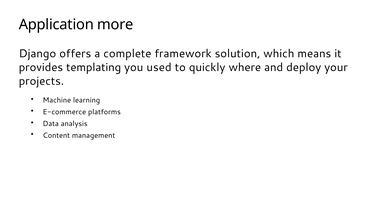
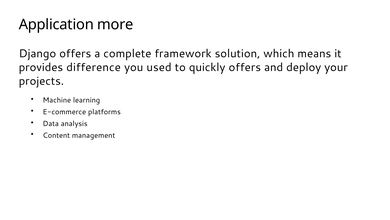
templating: templating -> difference
quickly where: where -> offers
